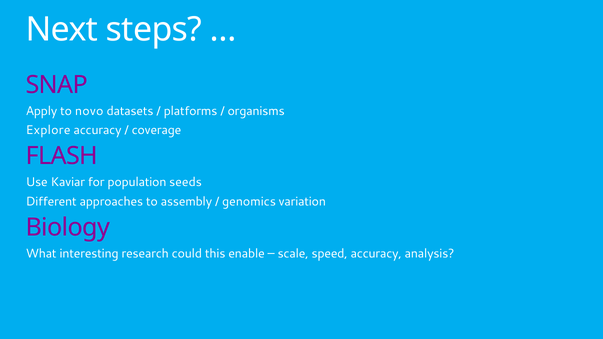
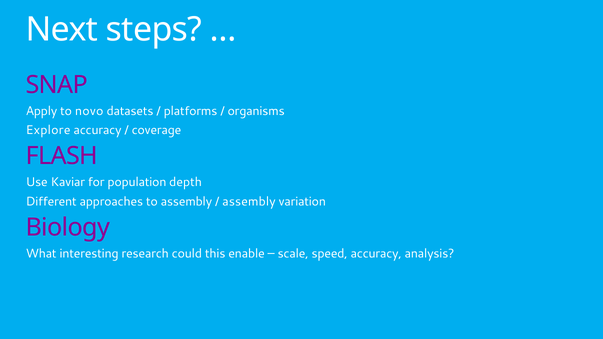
seeds: seeds -> depth
genomics at (249, 202): genomics -> assembly
